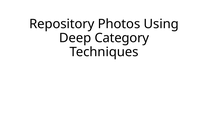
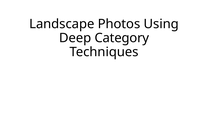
Repository: Repository -> Landscape
